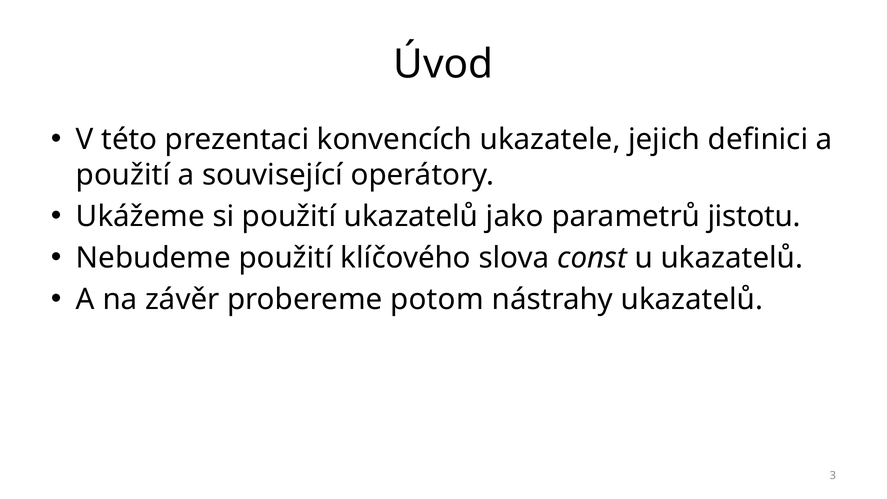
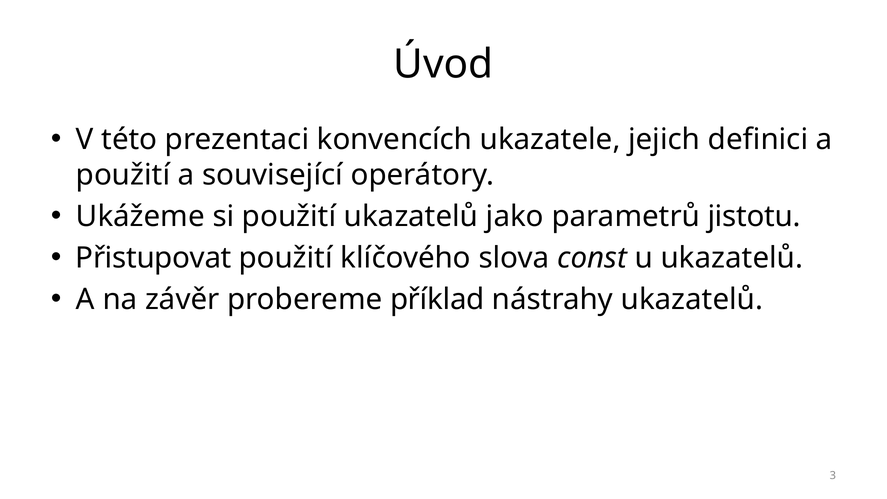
Nebudeme: Nebudeme -> Přistupovat
potom: potom -> příklad
